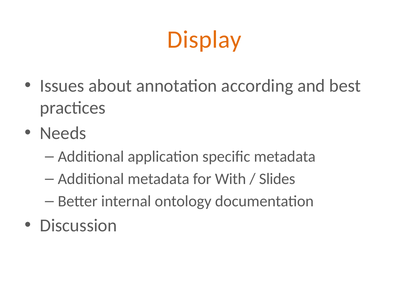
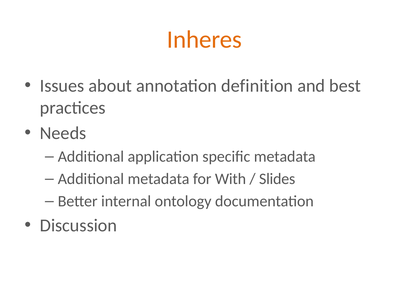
Display: Display -> Inheres
according: according -> definition
